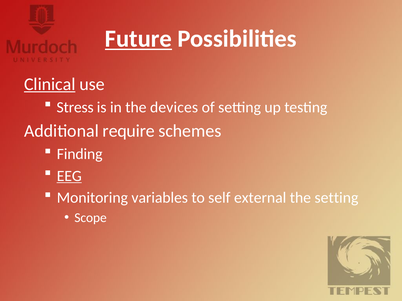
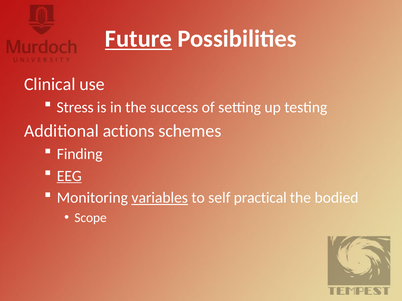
Clinical underline: present -> none
devices: devices -> success
require: require -> actions
variables underline: none -> present
external: external -> practical
the setting: setting -> bodied
